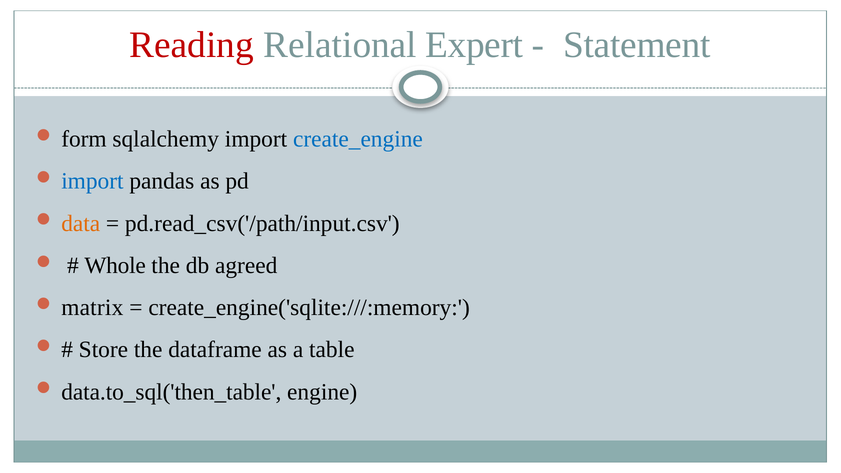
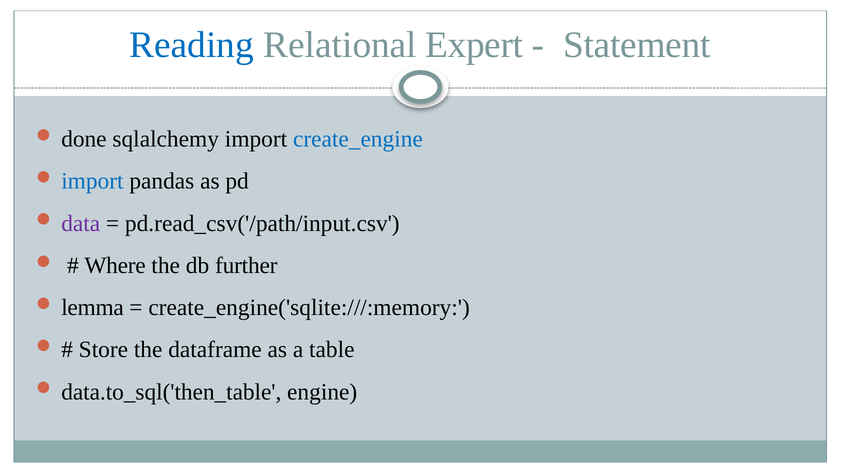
Reading colour: red -> blue
form: form -> done
data colour: orange -> purple
Whole: Whole -> Where
agreed: agreed -> further
matrix: matrix -> lemma
